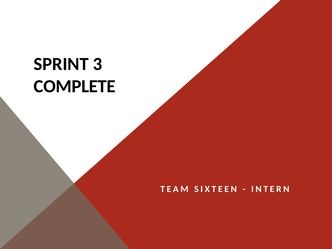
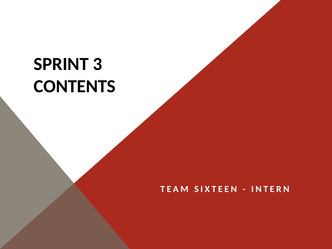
COMPLETE: COMPLETE -> CONTENTS
